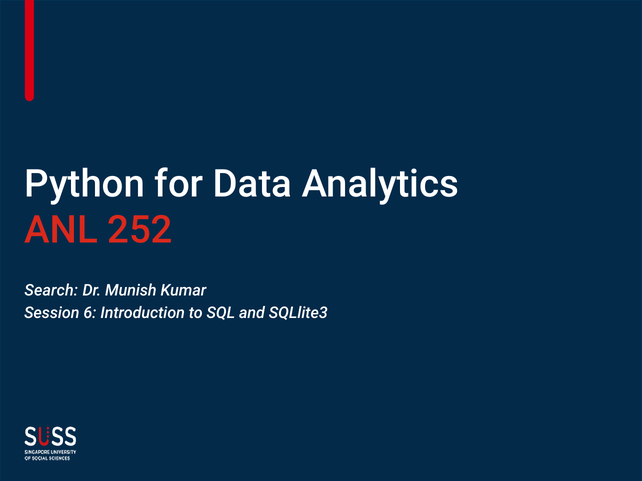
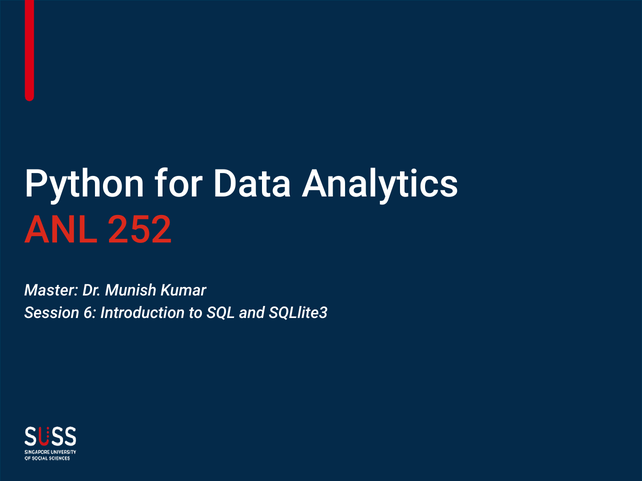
Search: Search -> Master
